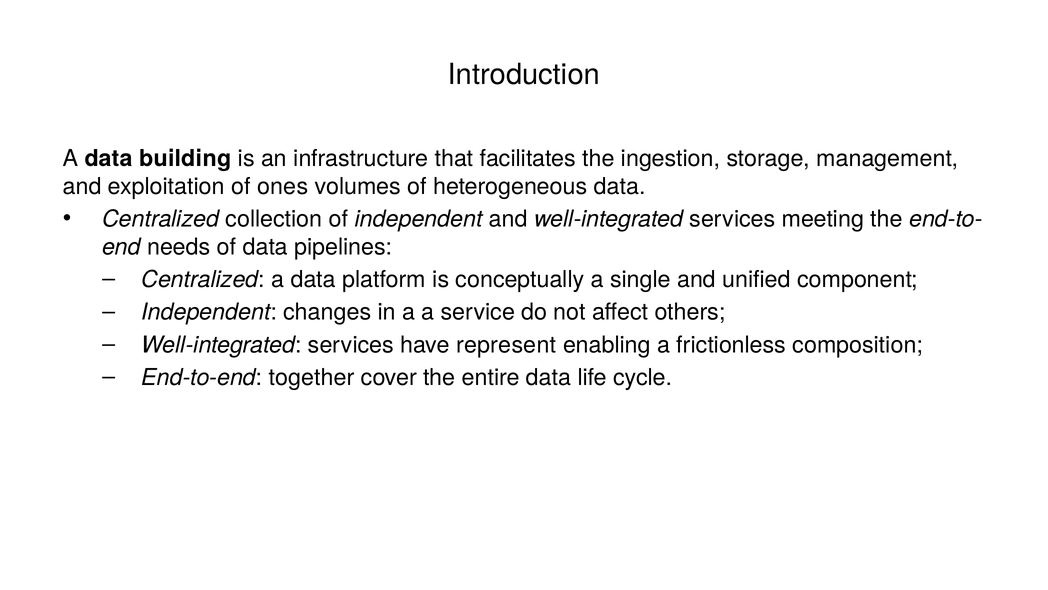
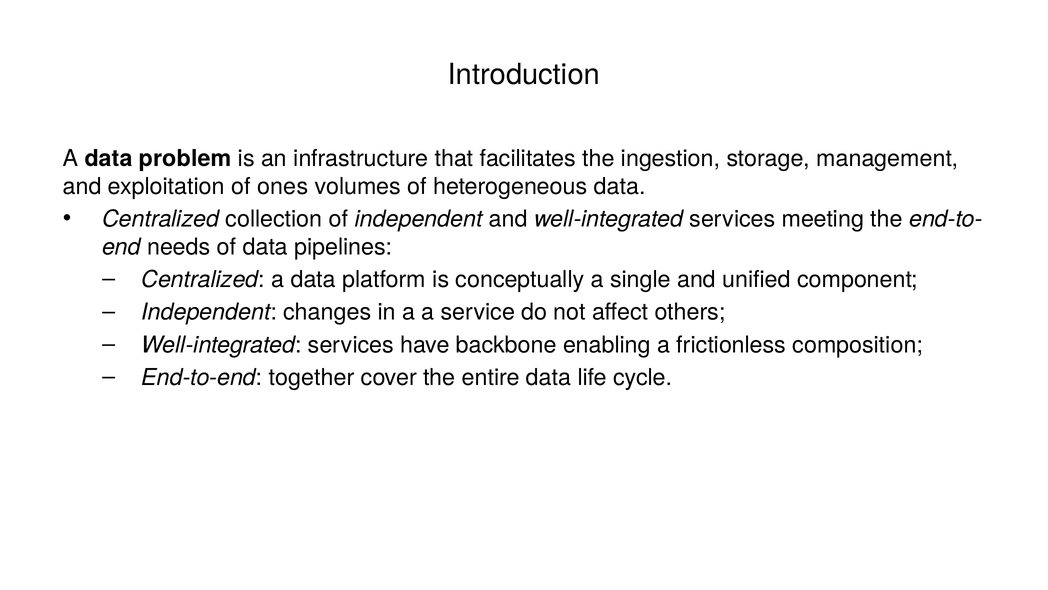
building: building -> problem
represent: represent -> backbone
